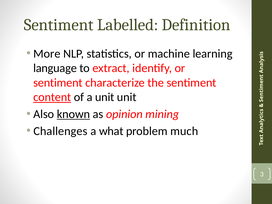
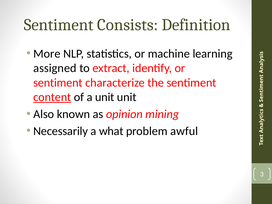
Labelled: Labelled -> Consists
language: language -> assigned
known underline: present -> none
Challenges: Challenges -> Necessarily
much: much -> awful
